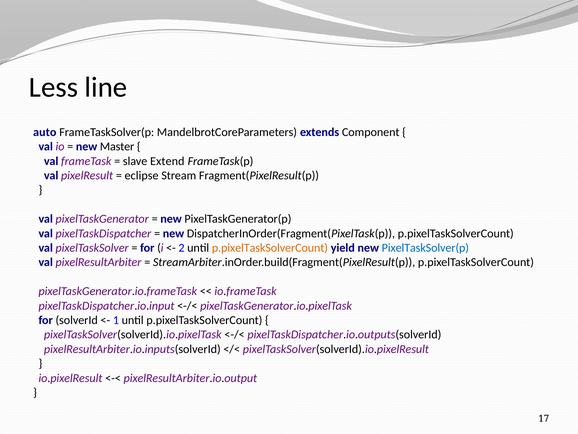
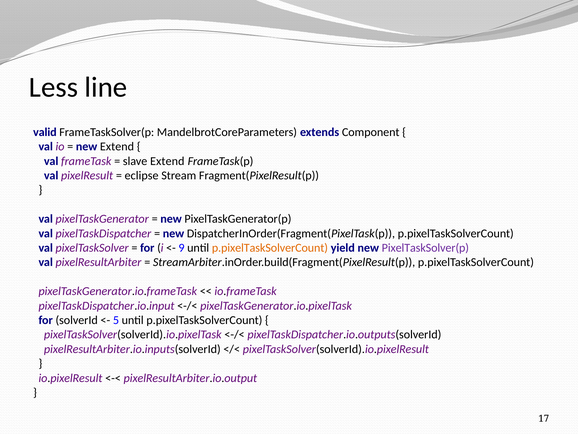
auto: auto -> valid
new Master: Master -> Extend
2: 2 -> 9
PixelTaskSolver(p colour: blue -> purple
1: 1 -> 5
